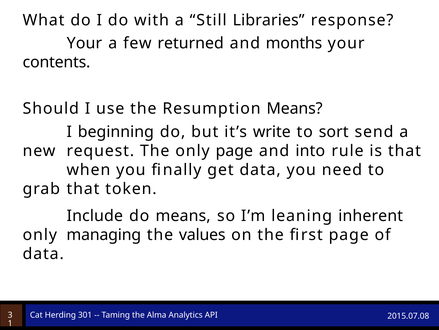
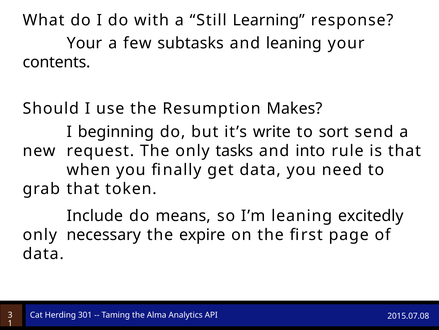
Libraries: Libraries -> Learning
returned: returned -> subtasks
and months: months -> leaning
Resumption Means: Means -> Makes
only page: page -> tasks
inherent: inherent -> excitedly
managing: managing -> necessary
values: values -> expire
